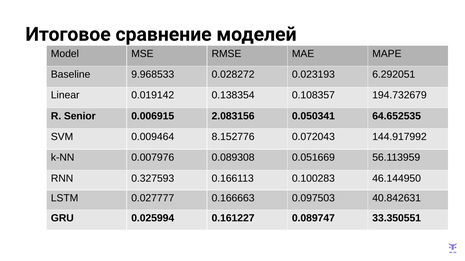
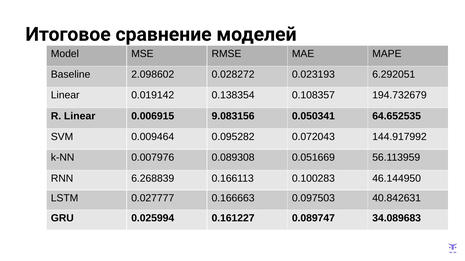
9.968533: 9.968533 -> 2.098602
R Senior: Senior -> Linear
2.083156: 2.083156 -> 9.083156
8.152776: 8.152776 -> 0.095282
0.327593: 0.327593 -> 6.268839
33.350551: 33.350551 -> 34.089683
